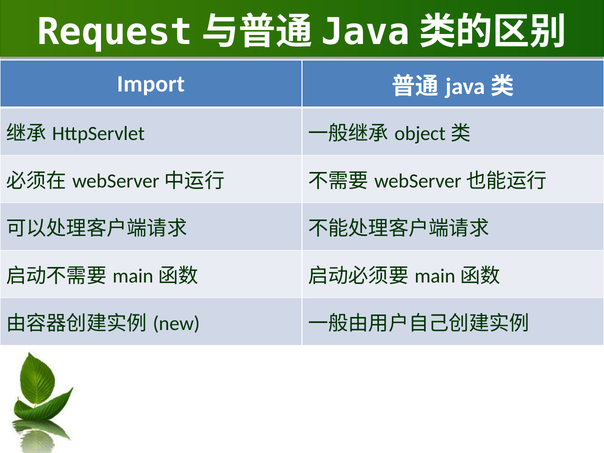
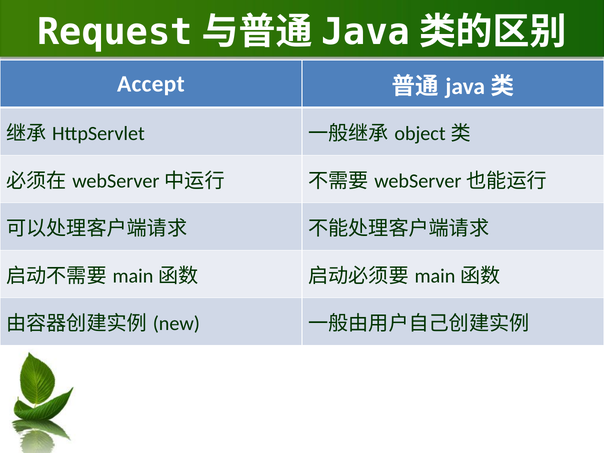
Import: Import -> Accept
